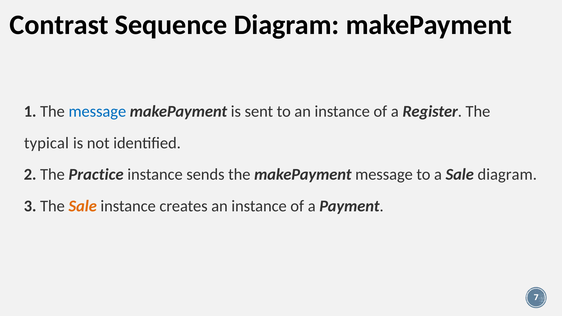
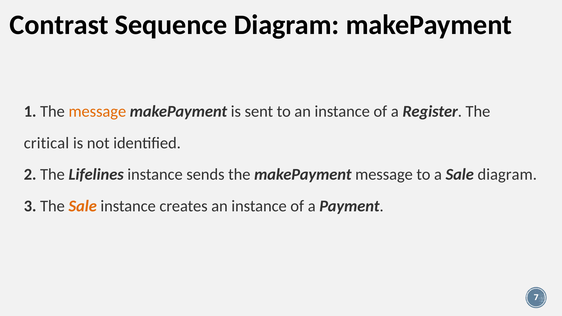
message at (97, 112) colour: blue -> orange
typical: typical -> critical
Practice: Practice -> Lifelines
